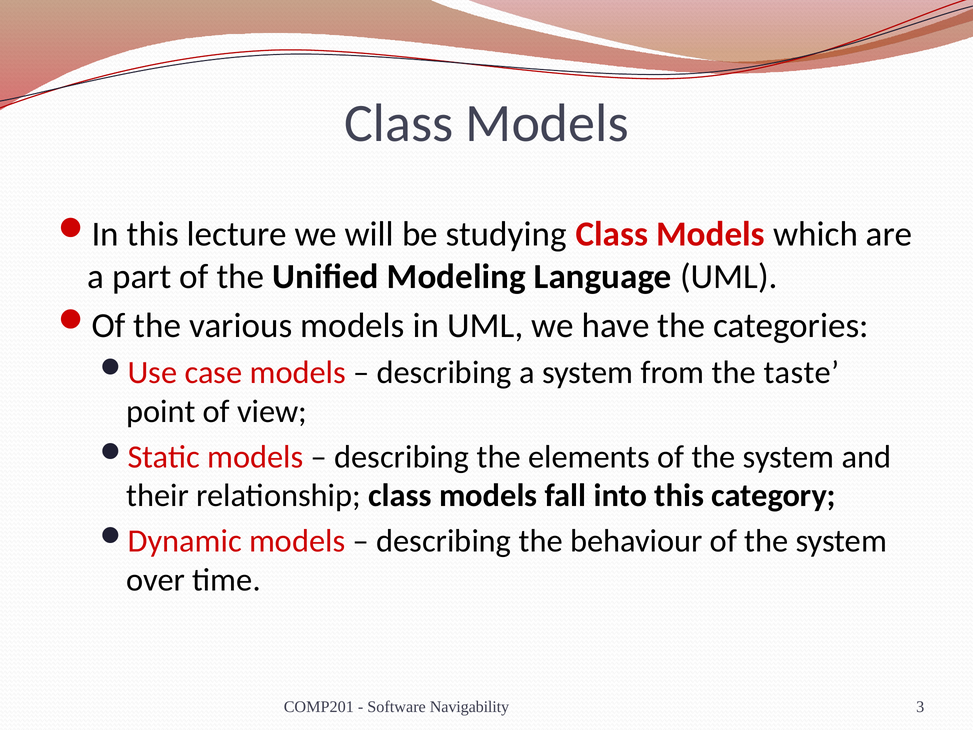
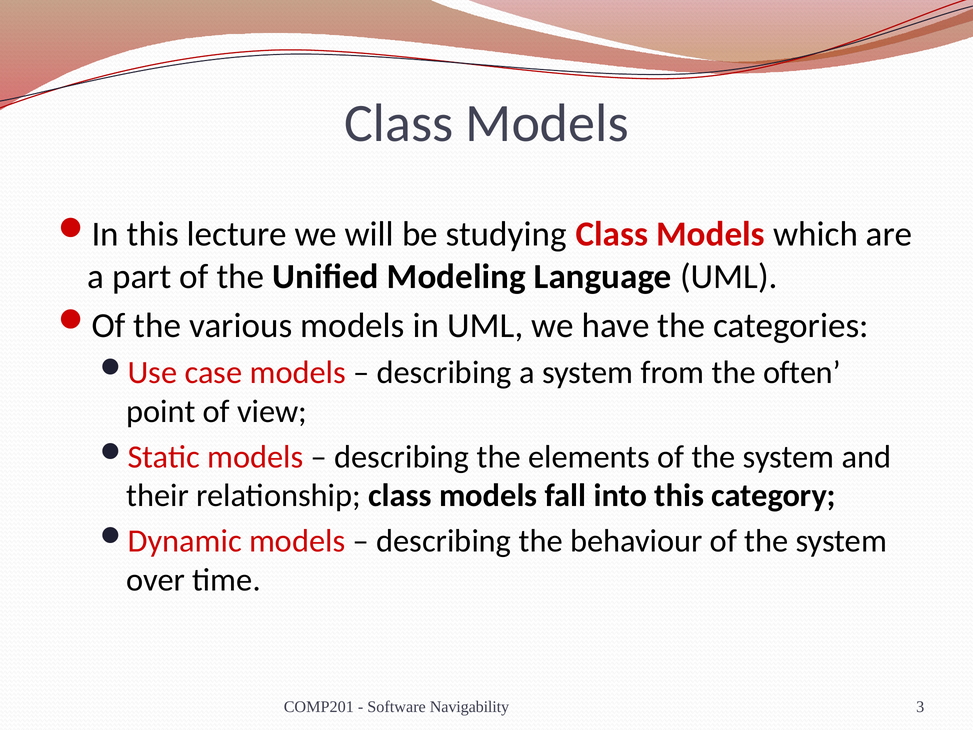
taste: taste -> often
